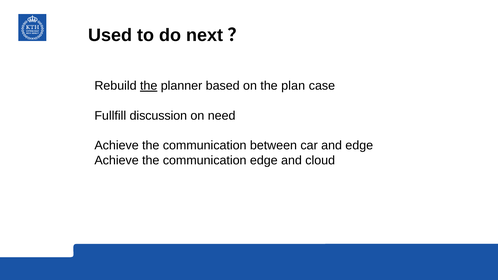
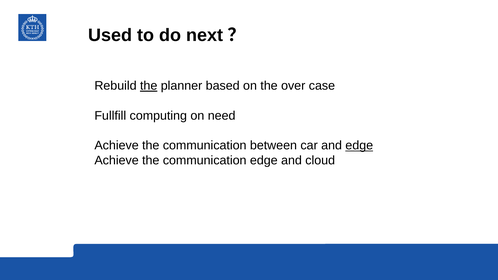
plan: plan -> over
discussion: discussion -> computing
edge at (359, 146) underline: none -> present
